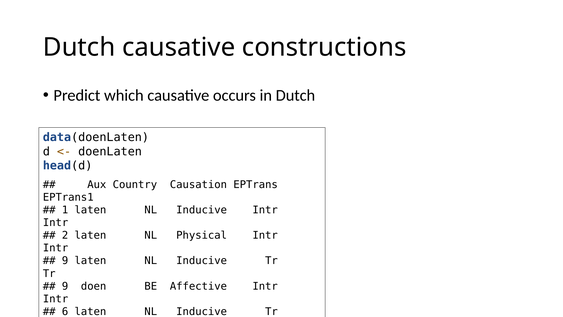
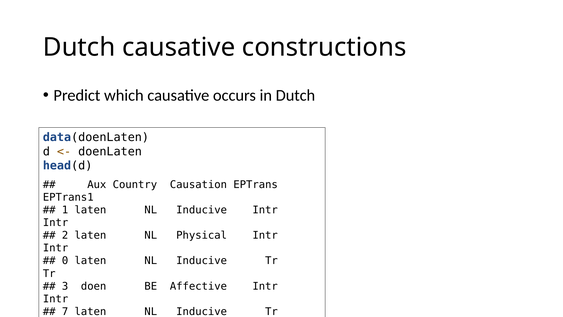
9 at (65, 261): 9 -> 0
9 at (65, 286): 9 -> 3
6 at (65, 311): 6 -> 7
